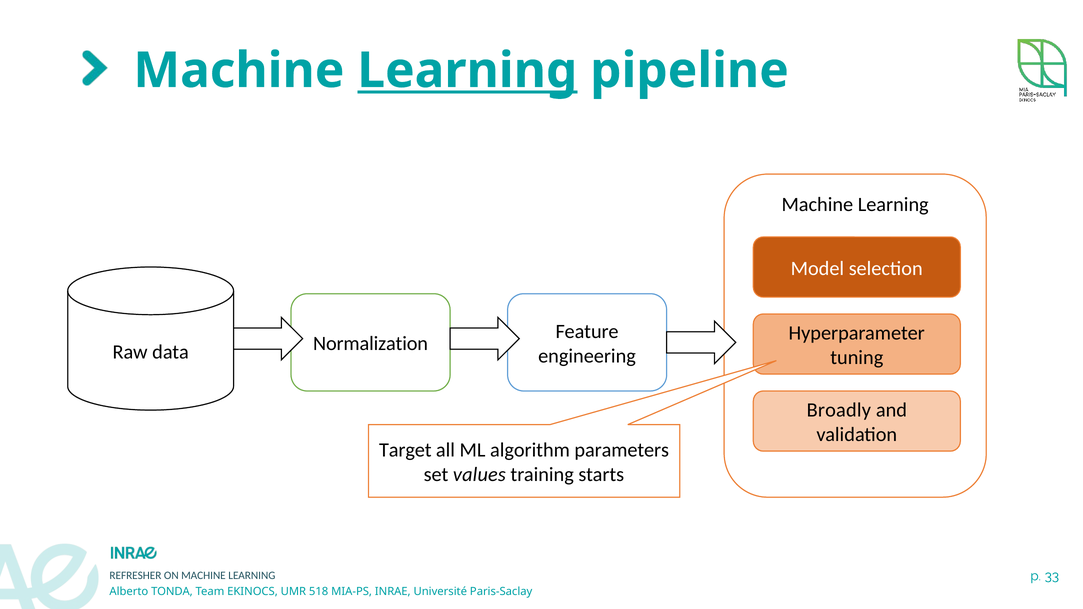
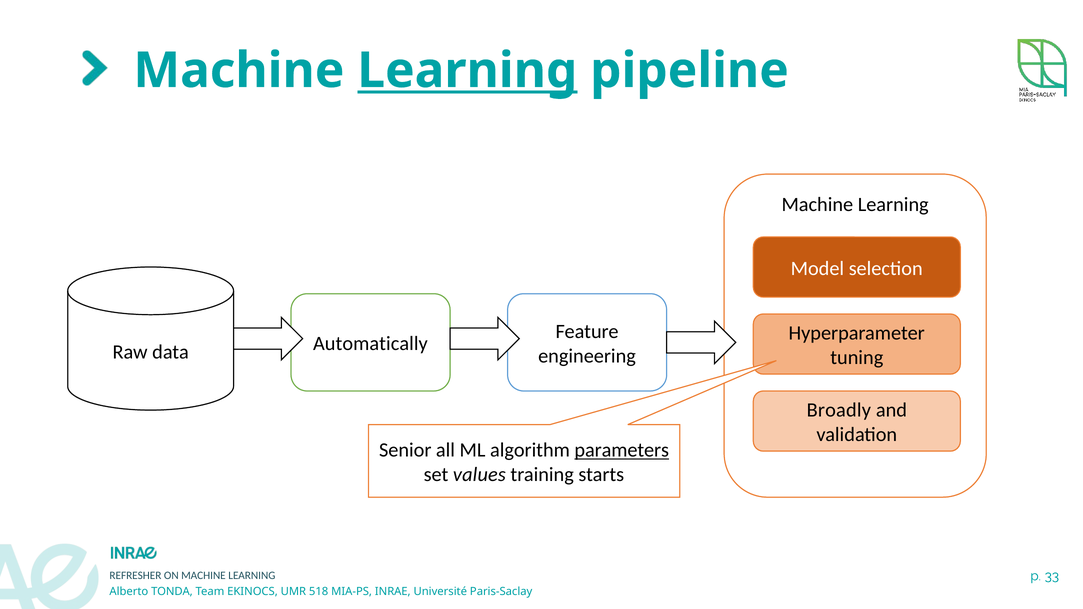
Normalization: Normalization -> Automatically
Target: Target -> Senior
parameters underline: none -> present
